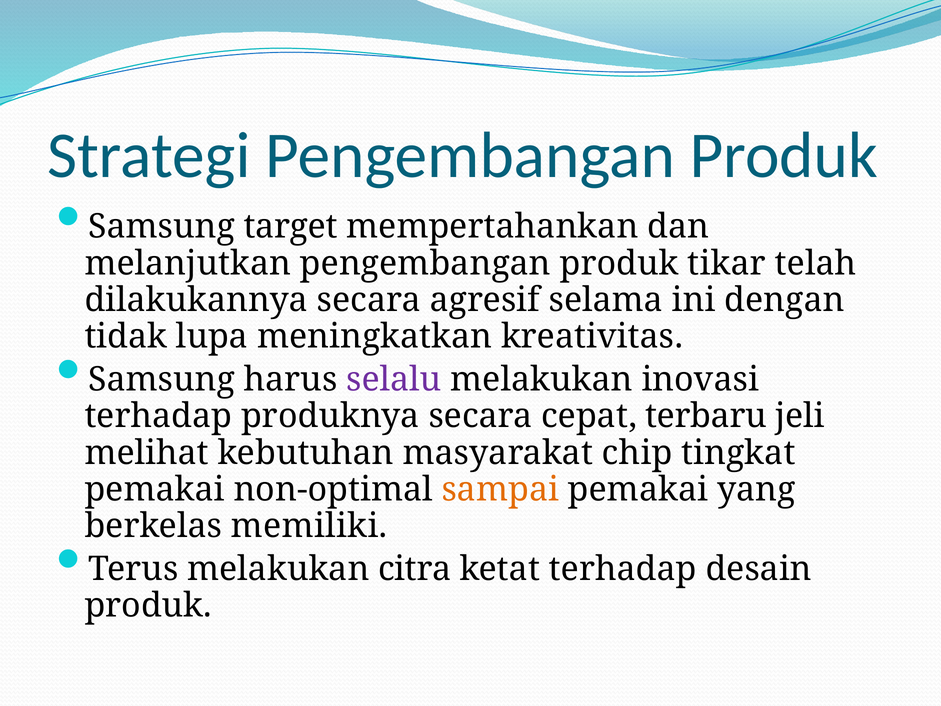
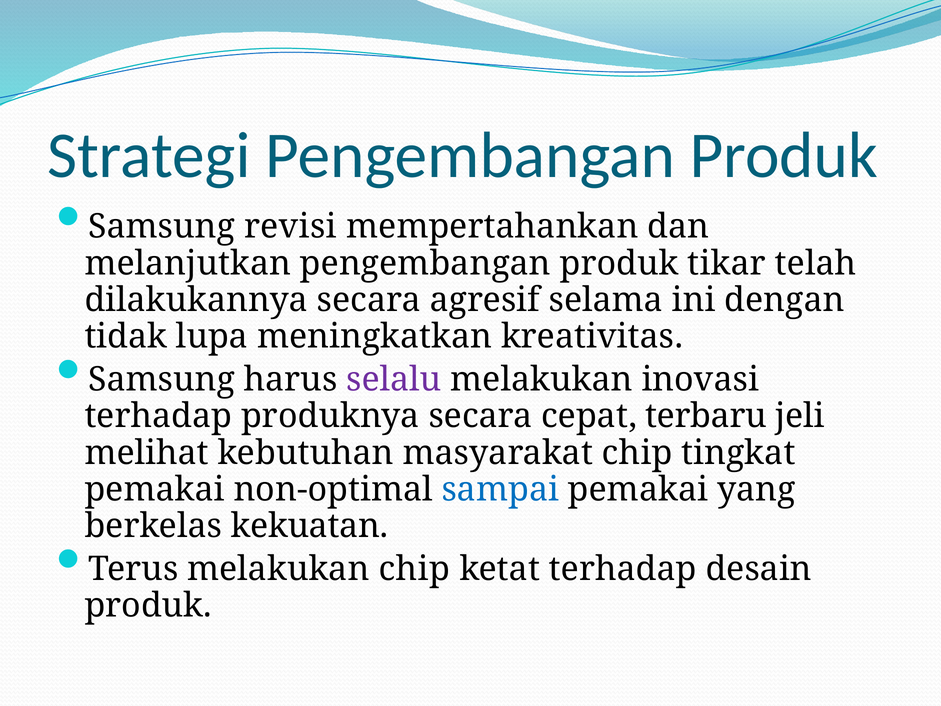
target: target -> revisi
sampai colour: orange -> blue
memiliki: memiliki -> kekuatan
melakukan citra: citra -> chip
